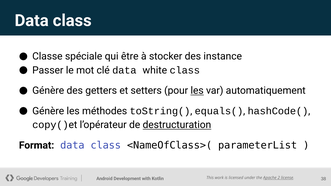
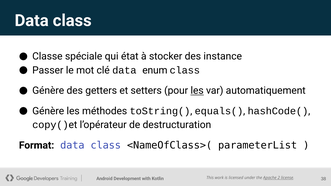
être: être -> état
white: white -> enum
destructuration underline: present -> none
